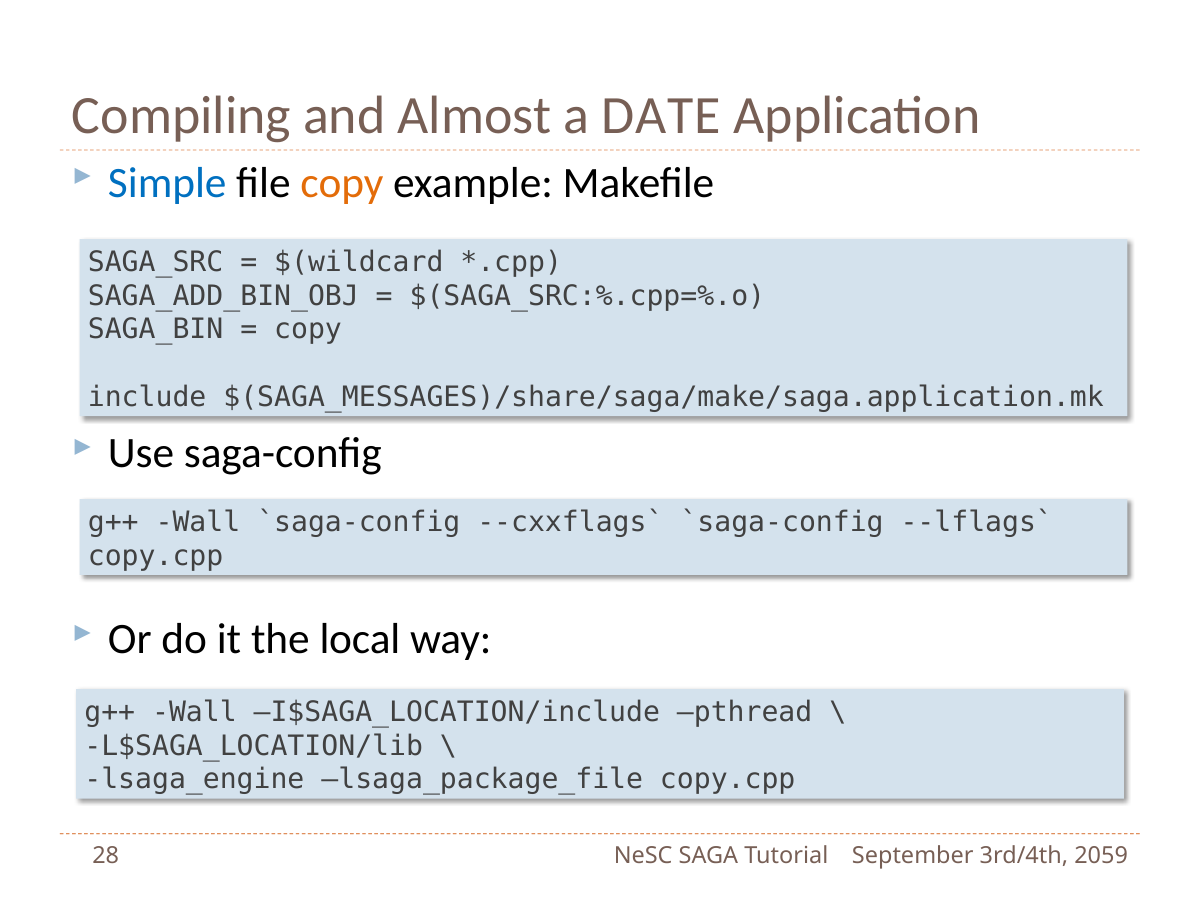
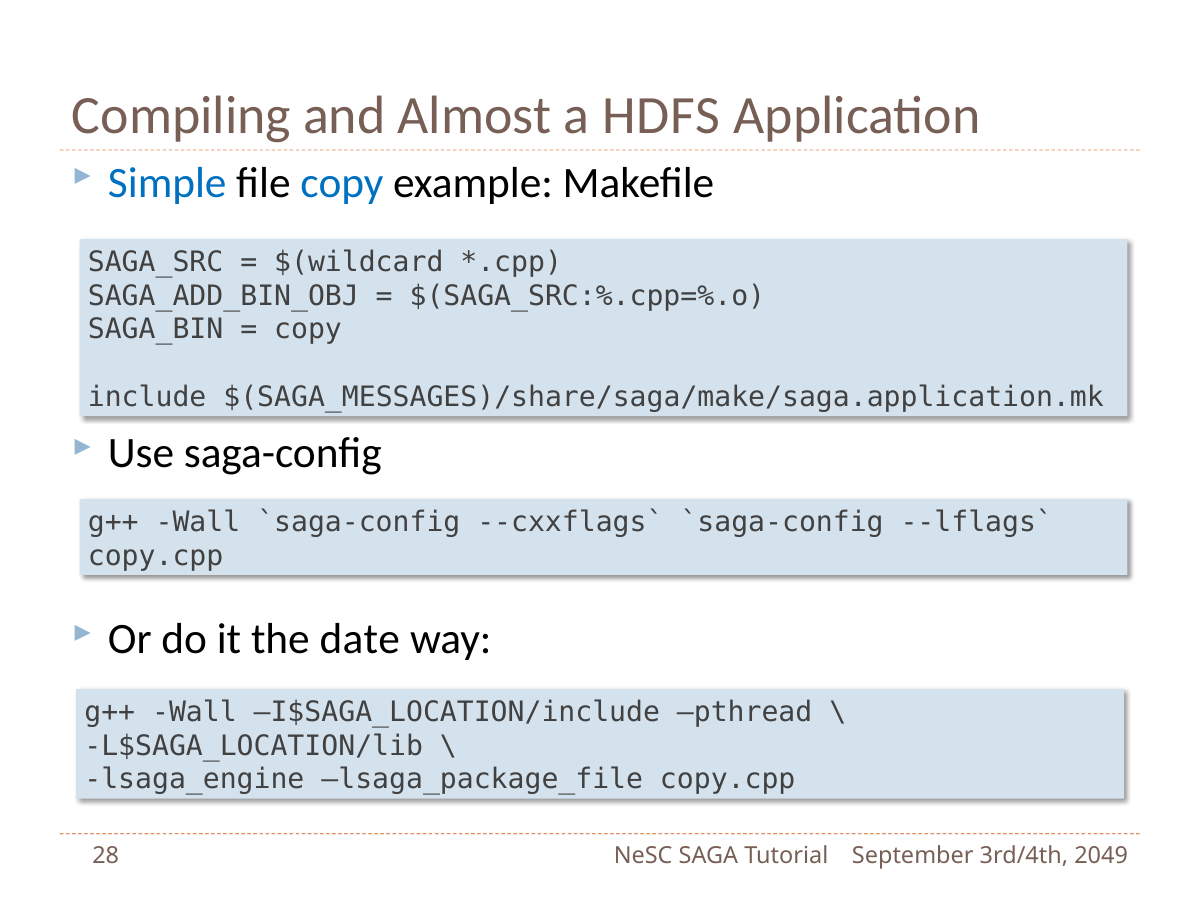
DATE: DATE -> HDFS
copy at (342, 183) colour: orange -> blue
local: local -> date
2059: 2059 -> 2049
